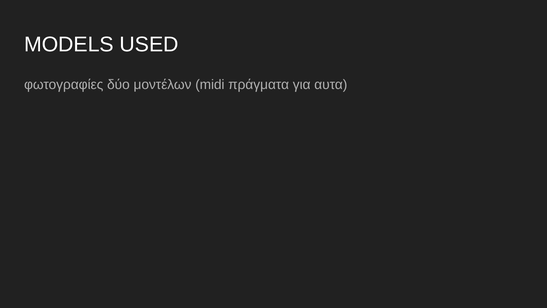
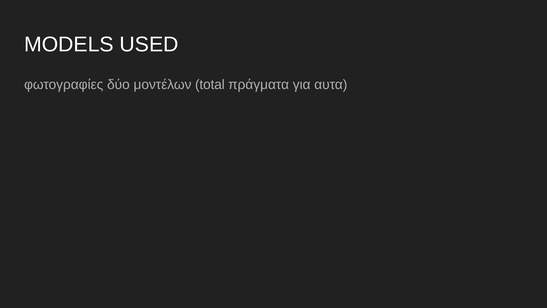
midi: midi -> total
